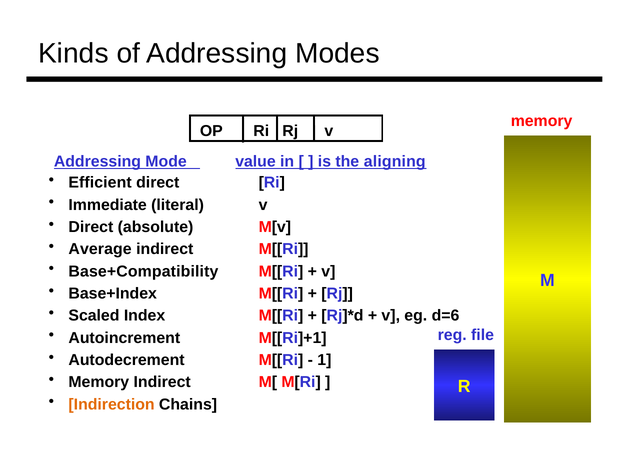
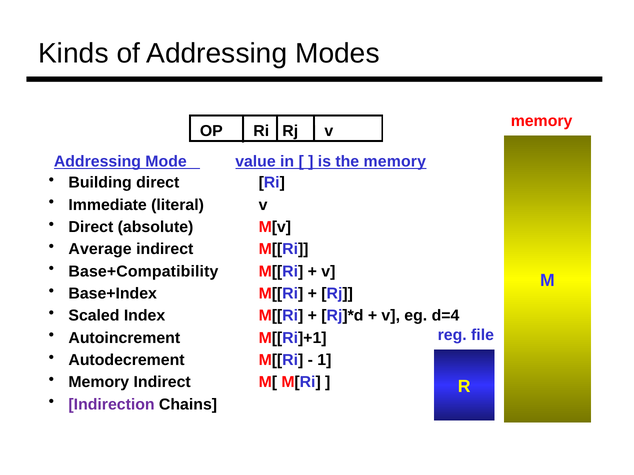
the aligning: aligning -> memory
Efficient: Efficient -> Building
d=6: d=6 -> d=4
Indirection colour: orange -> purple
